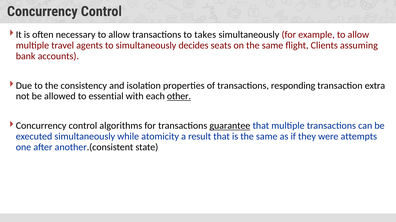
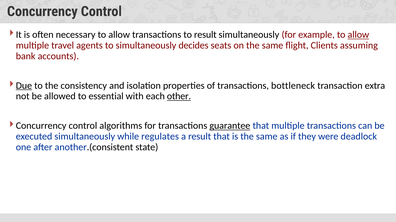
to takes: takes -> result
allow at (358, 35) underline: none -> present
Due underline: none -> present
responding: responding -> bottleneck
atomicity: atomicity -> regulates
attempts: attempts -> deadlock
